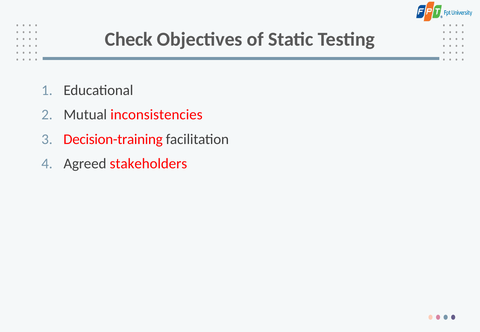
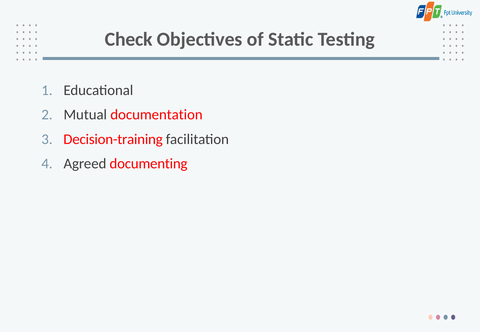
inconsistencies: inconsistencies -> documentation
stakeholders: stakeholders -> documenting
